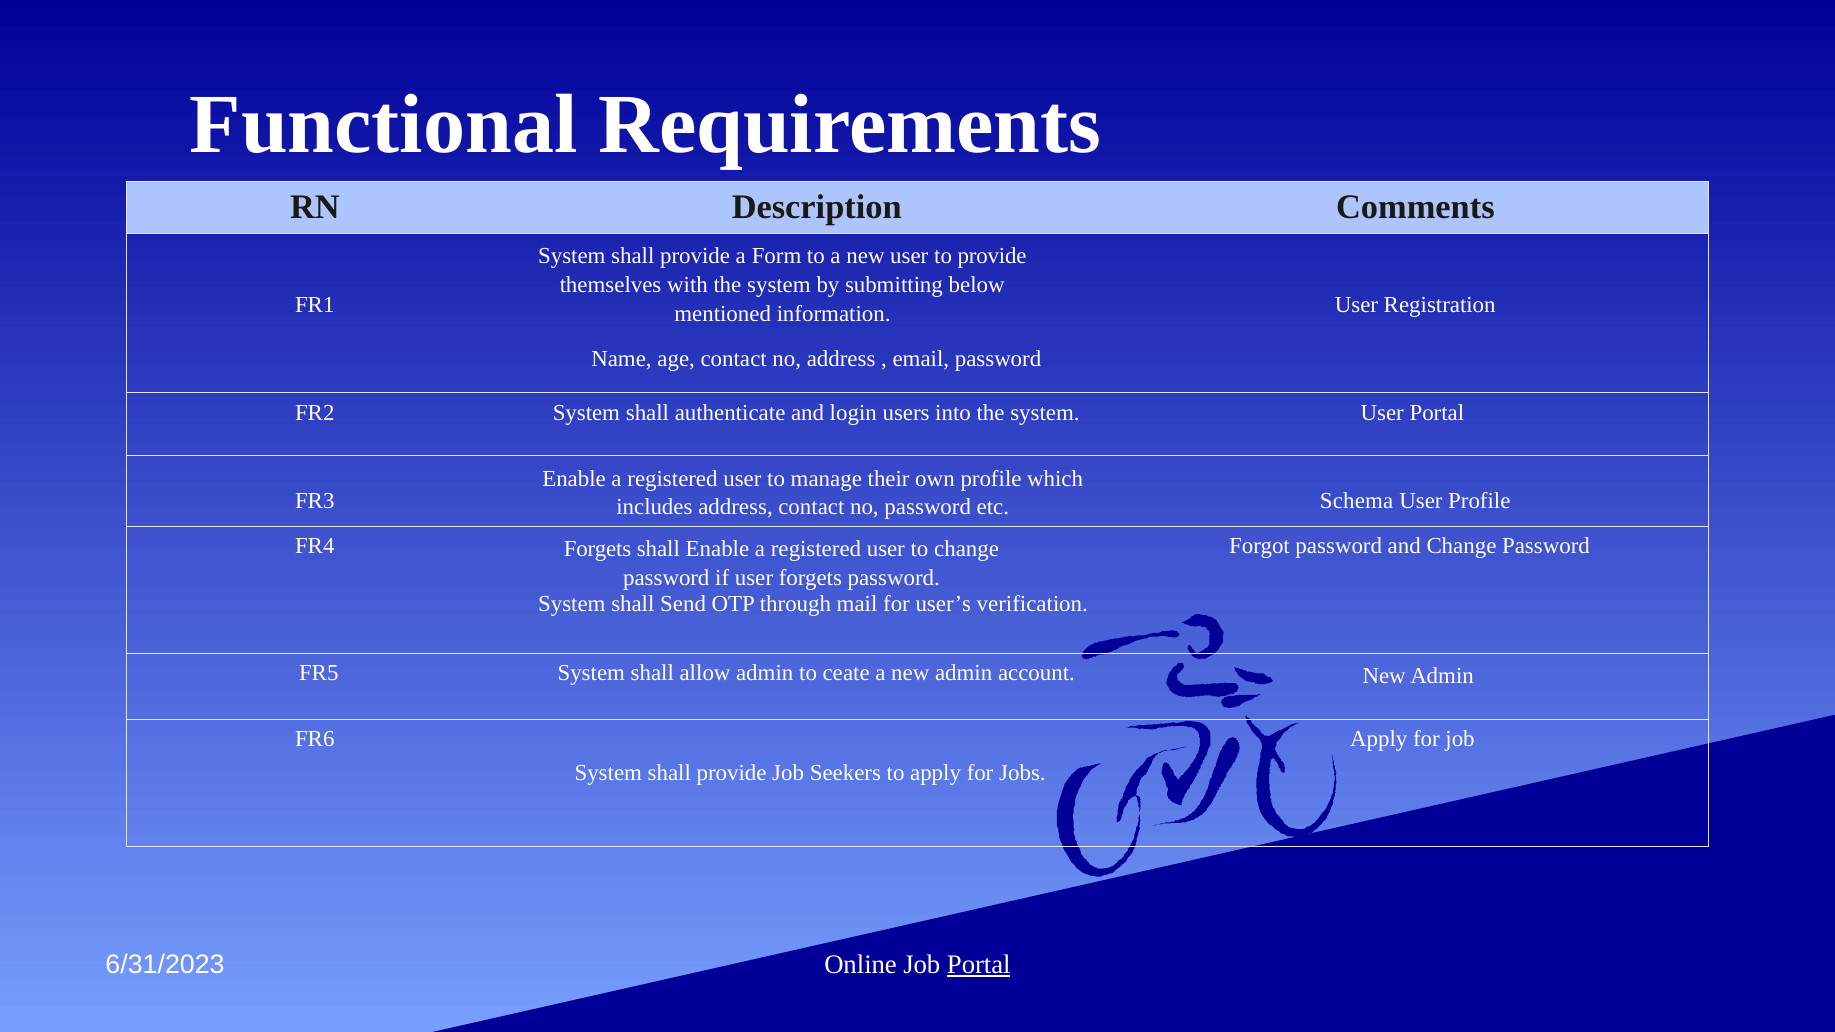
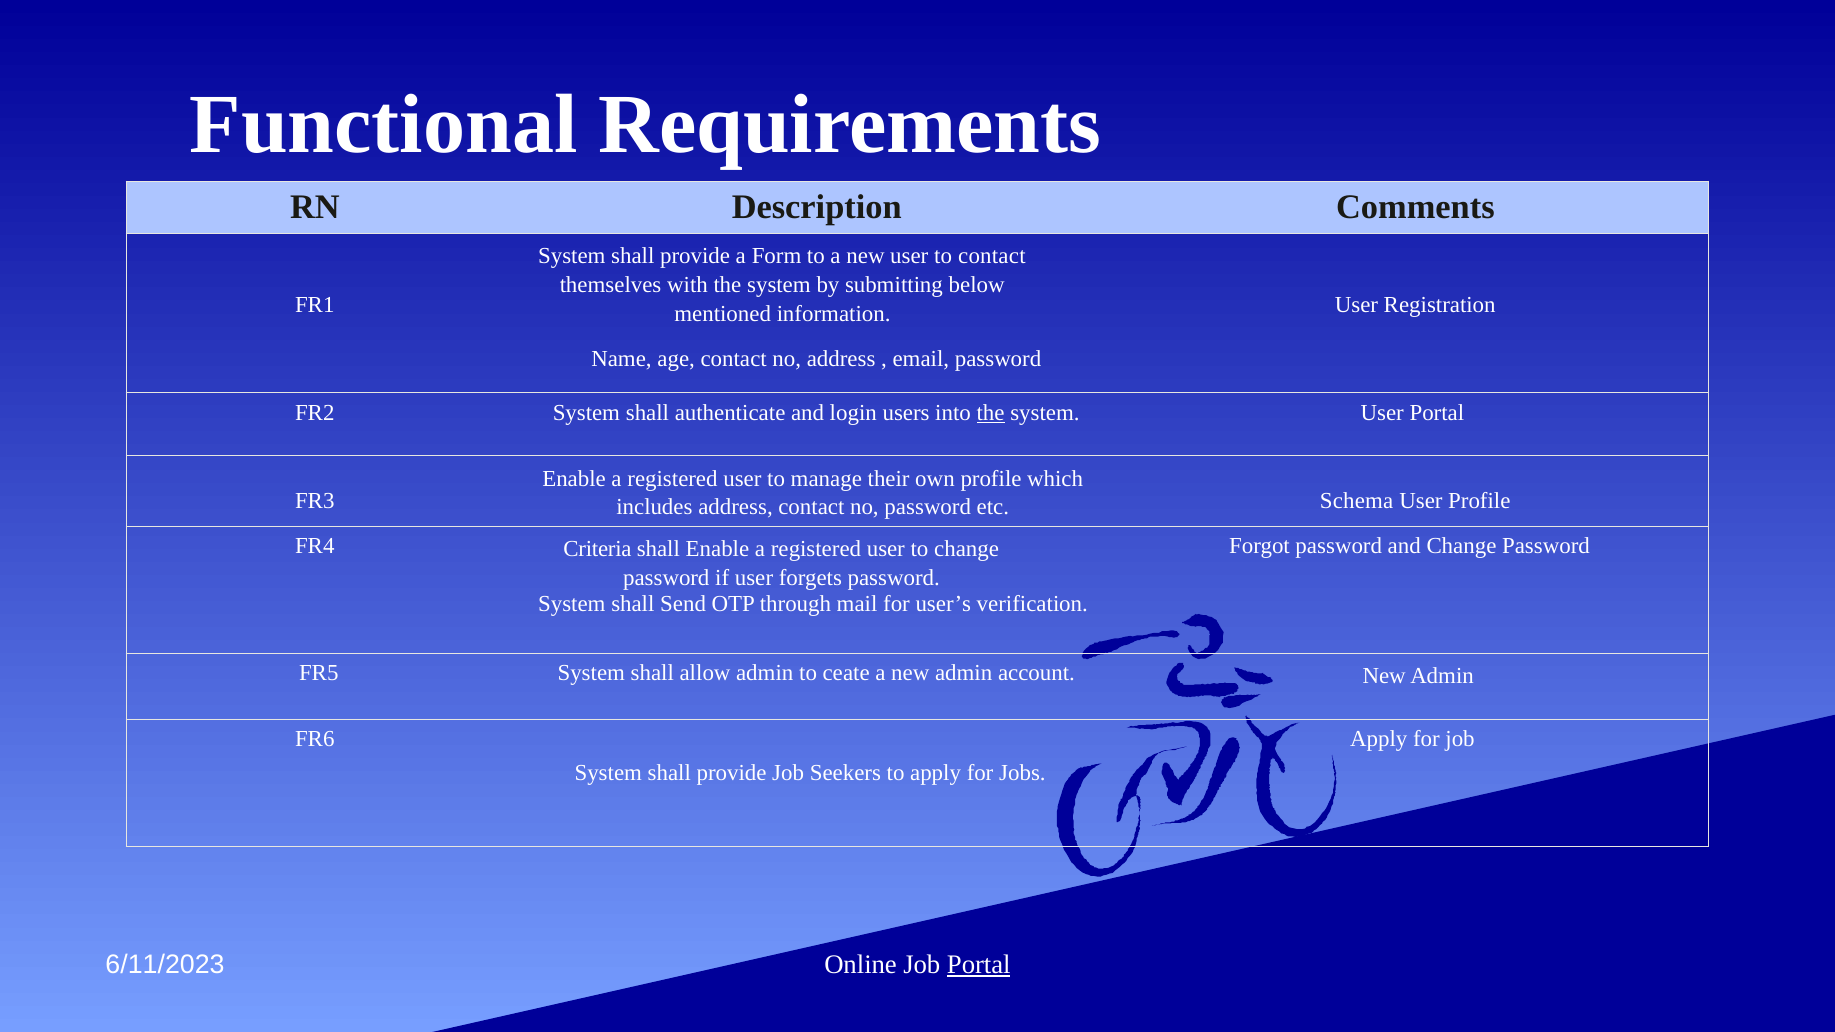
to provide: provide -> contact
the at (991, 413) underline: none -> present
FR4 Forgets: Forgets -> Criteria
6/31/2023: 6/31/2023 -> 6/11/2023
